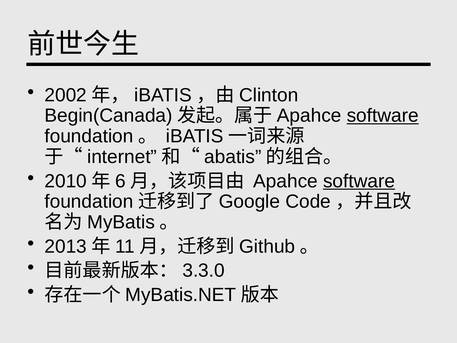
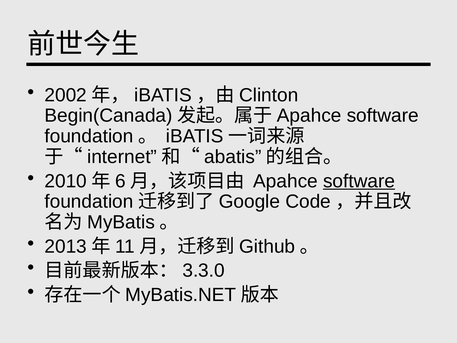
software at (383, 116) underline: present -> none
